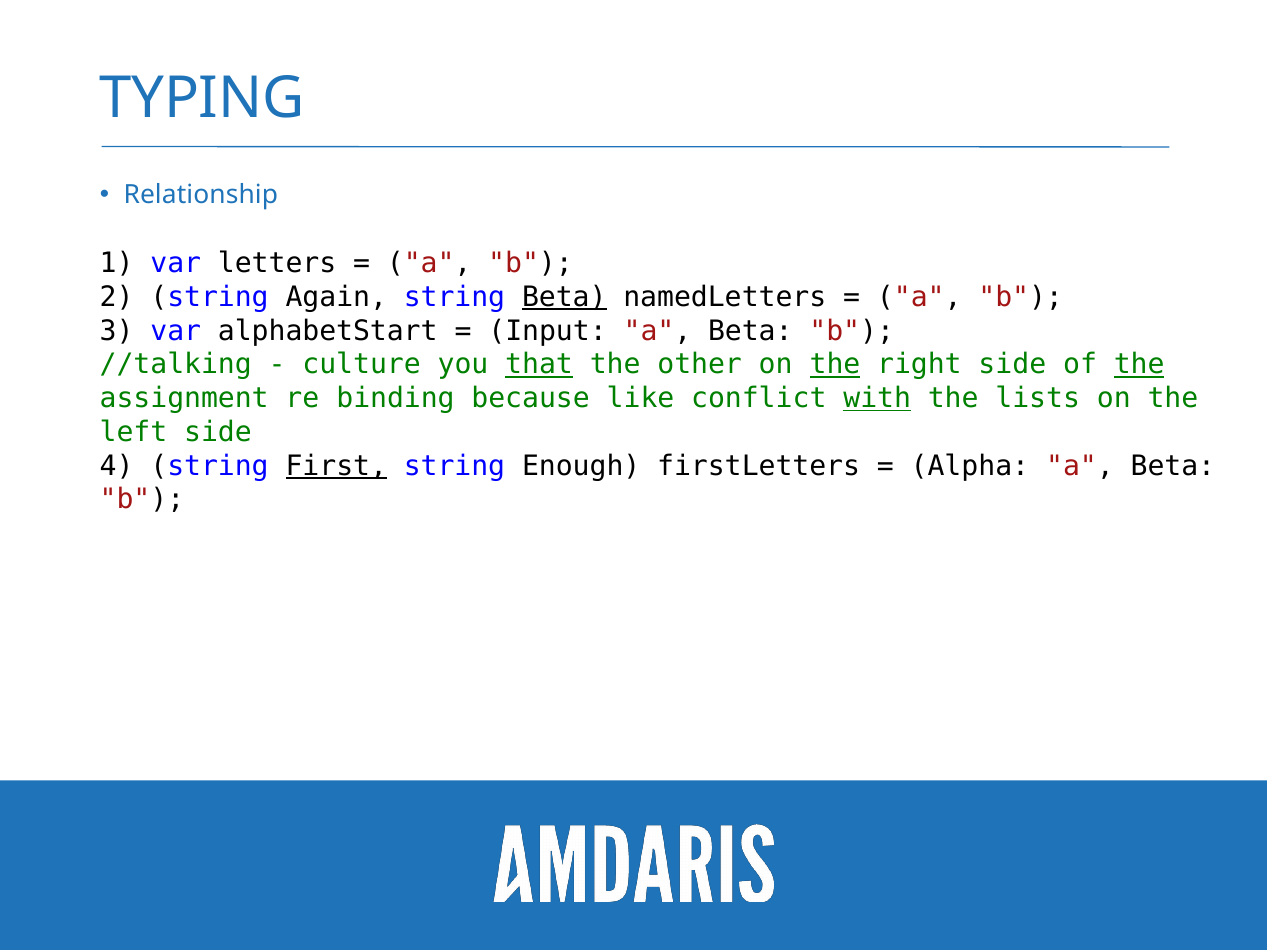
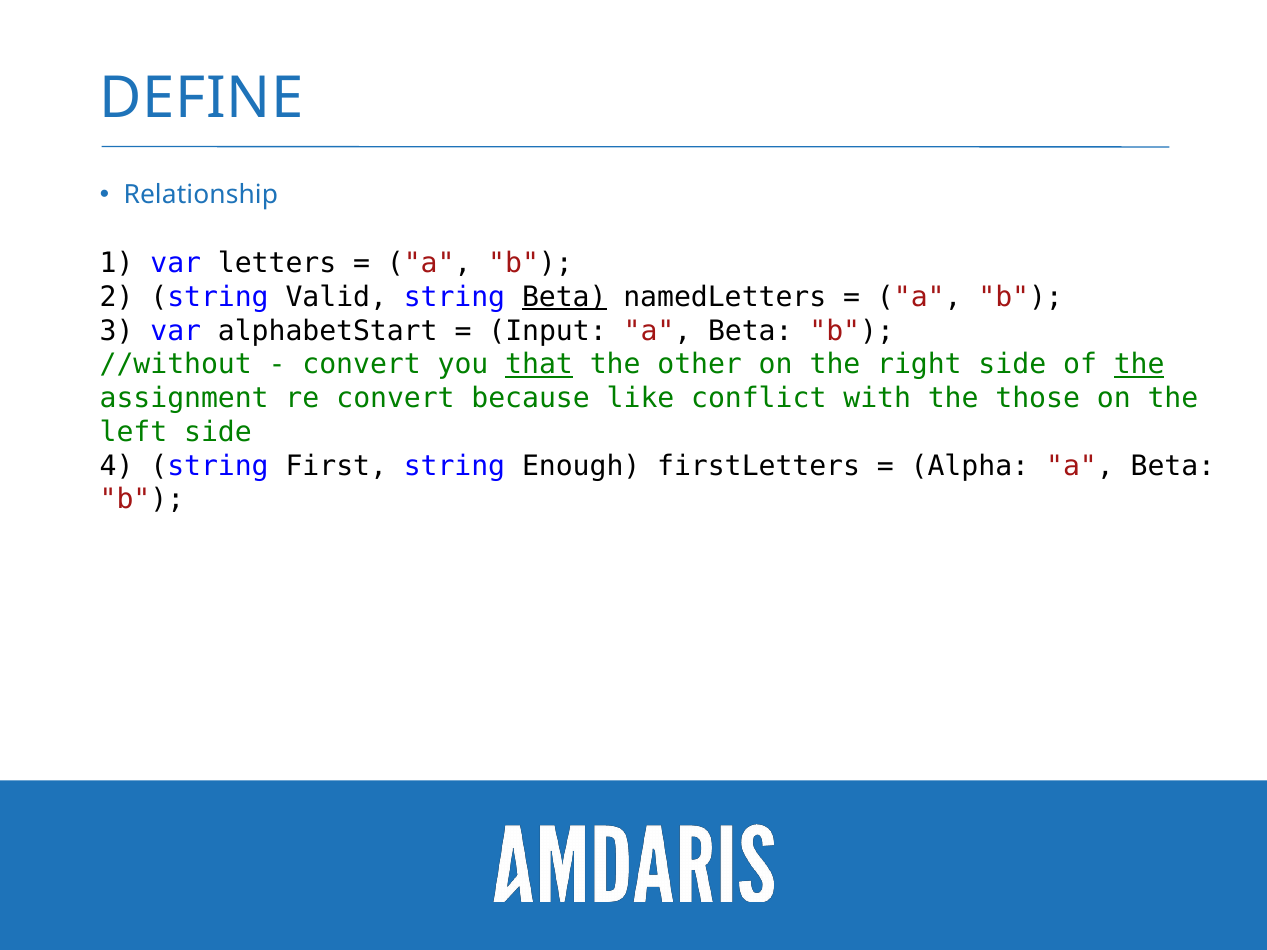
TYPING: TYPING -> DEFINE
Again: Again -> Valid
//talking: //talking -> //without
culture at (362, 365): culture -> convert
the at (835, 365) underline: present -> none
re binding: binding -> convert
with underline: present -> none
lists: lists -> those
First underline: present -> none
